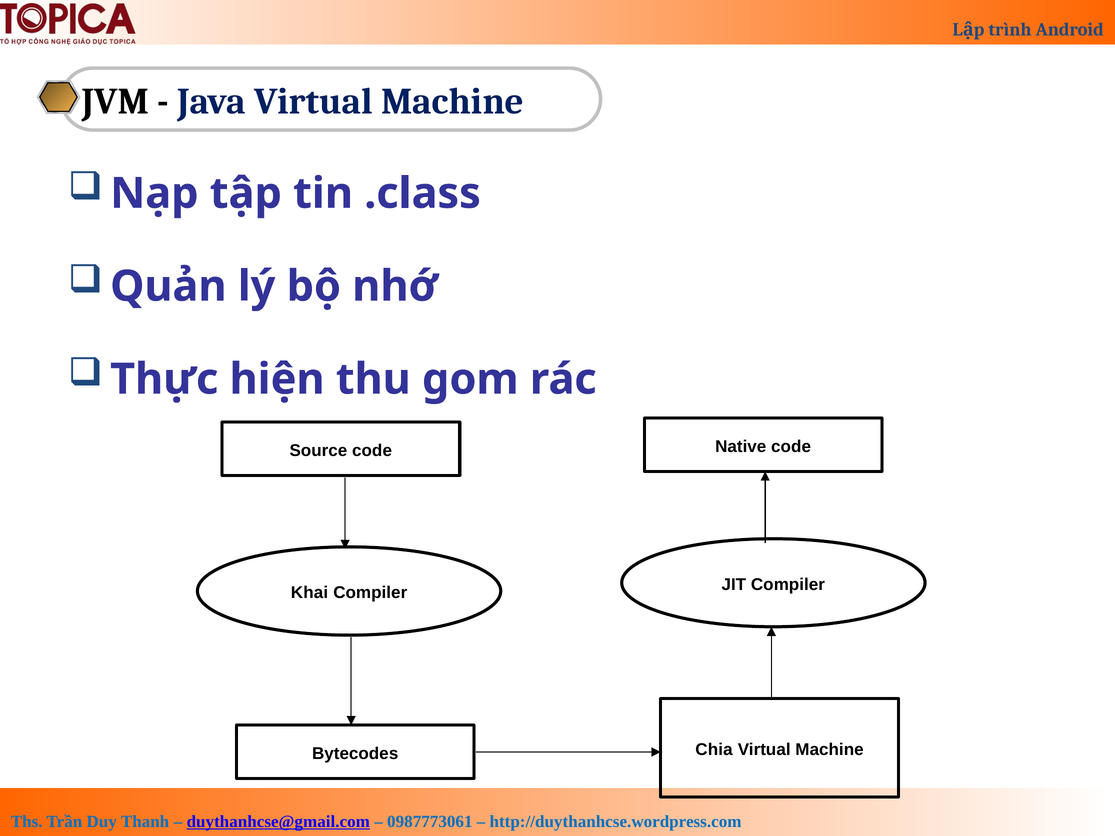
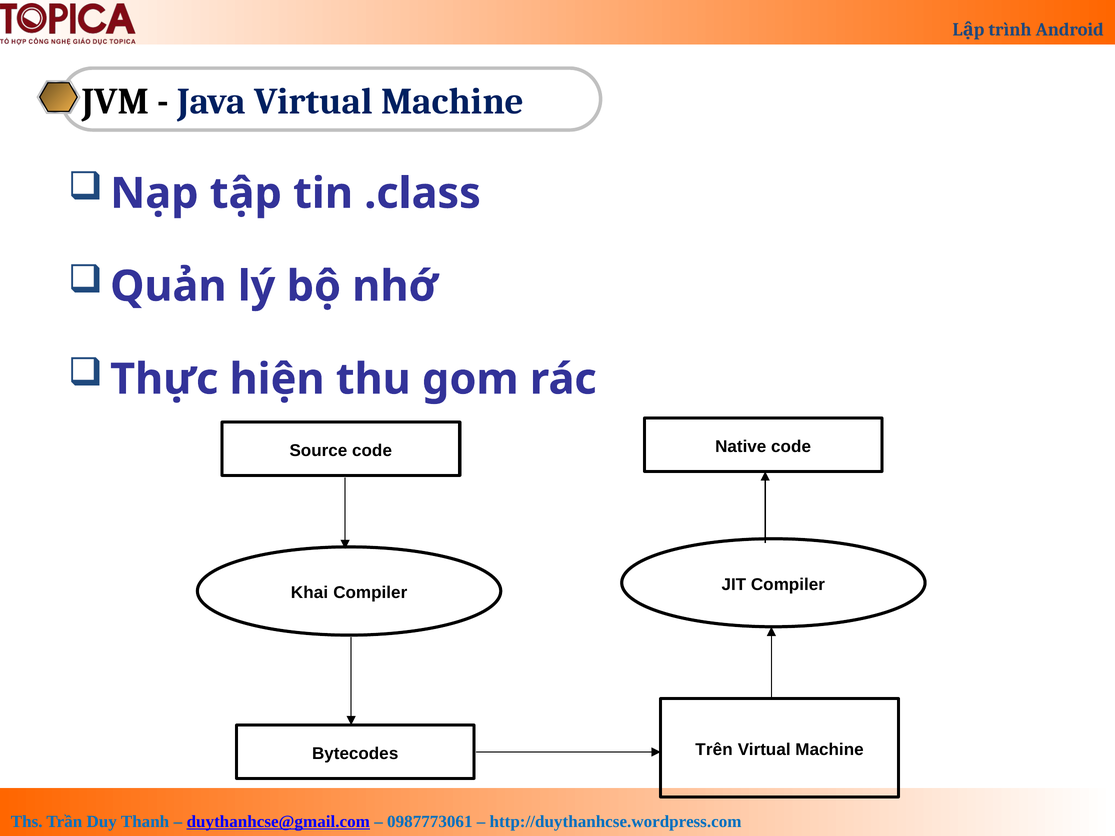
Chia: Chia -> Trên
